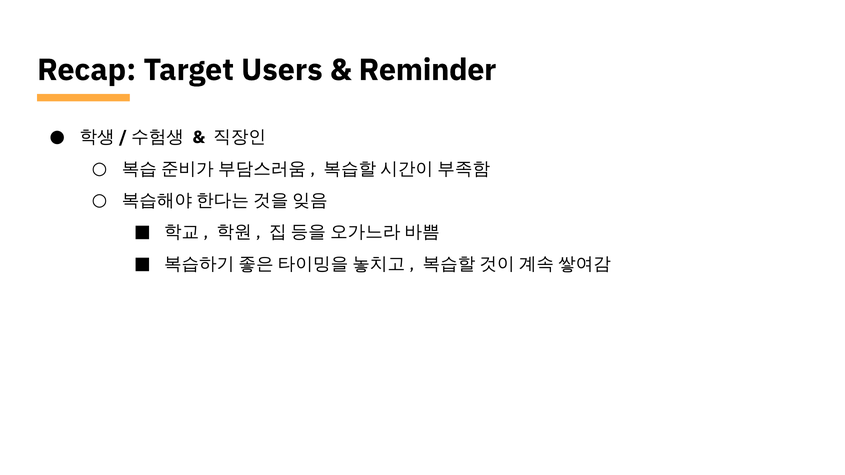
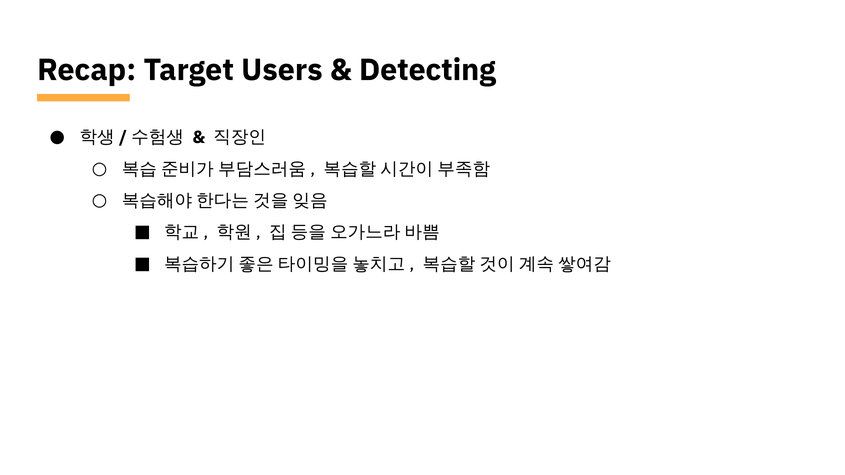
Reminder: Reminder -> Detecting
